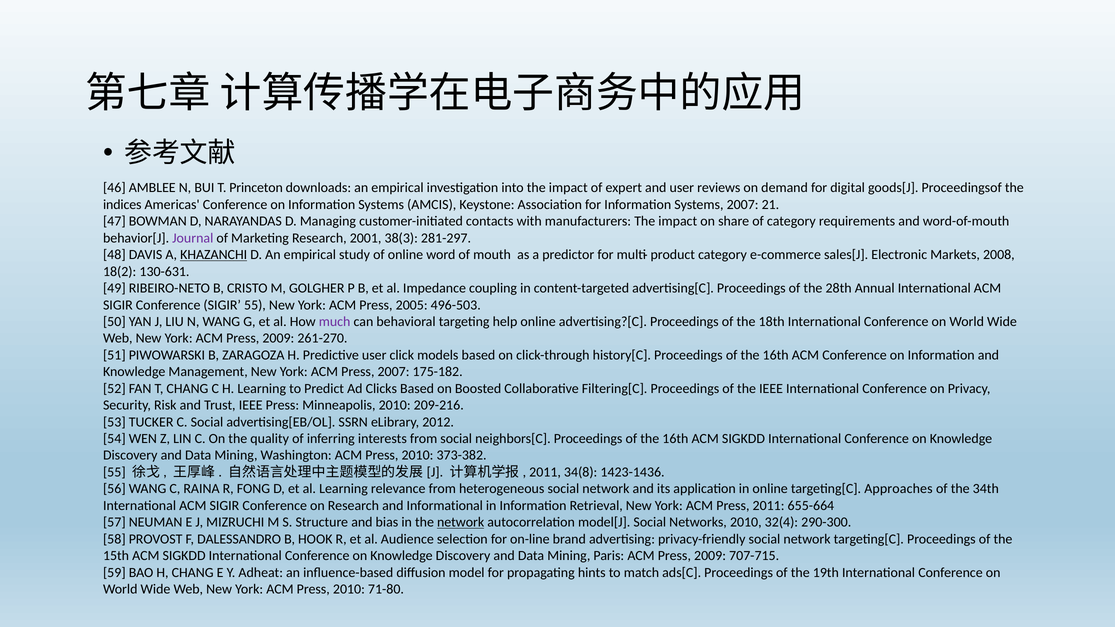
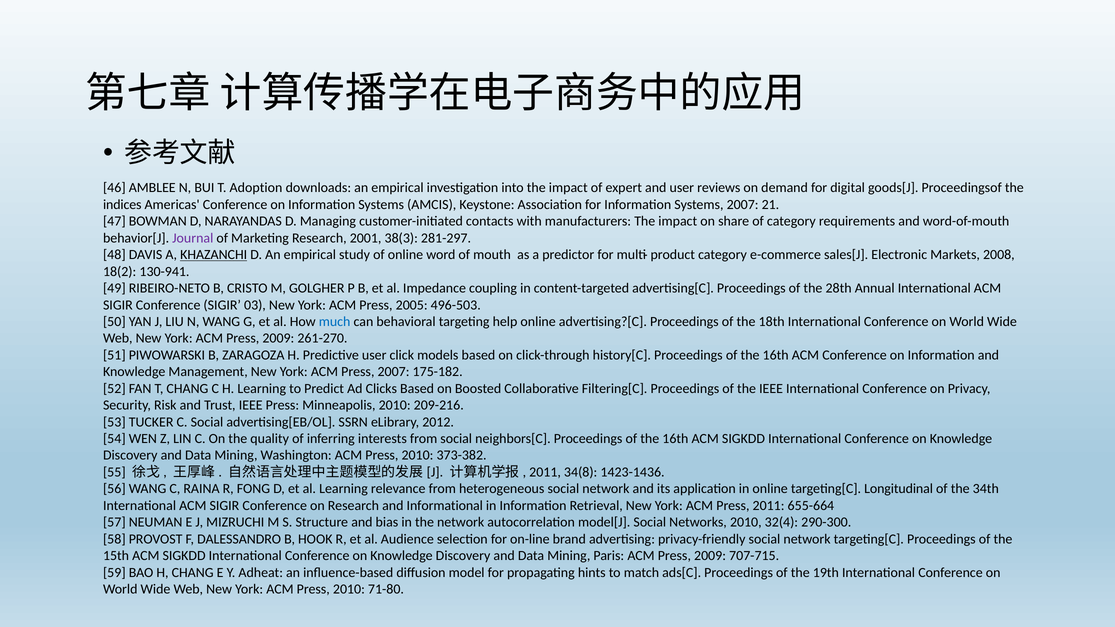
Princeton: Princeton -> Adoption
130-631: 130-631 -> 130-941
SIGIR 55: 55 -> 03
much colour: purple -> blue
Approaches: Approaches -> Longitudinal
network at (461, 522) underline: present -> none
